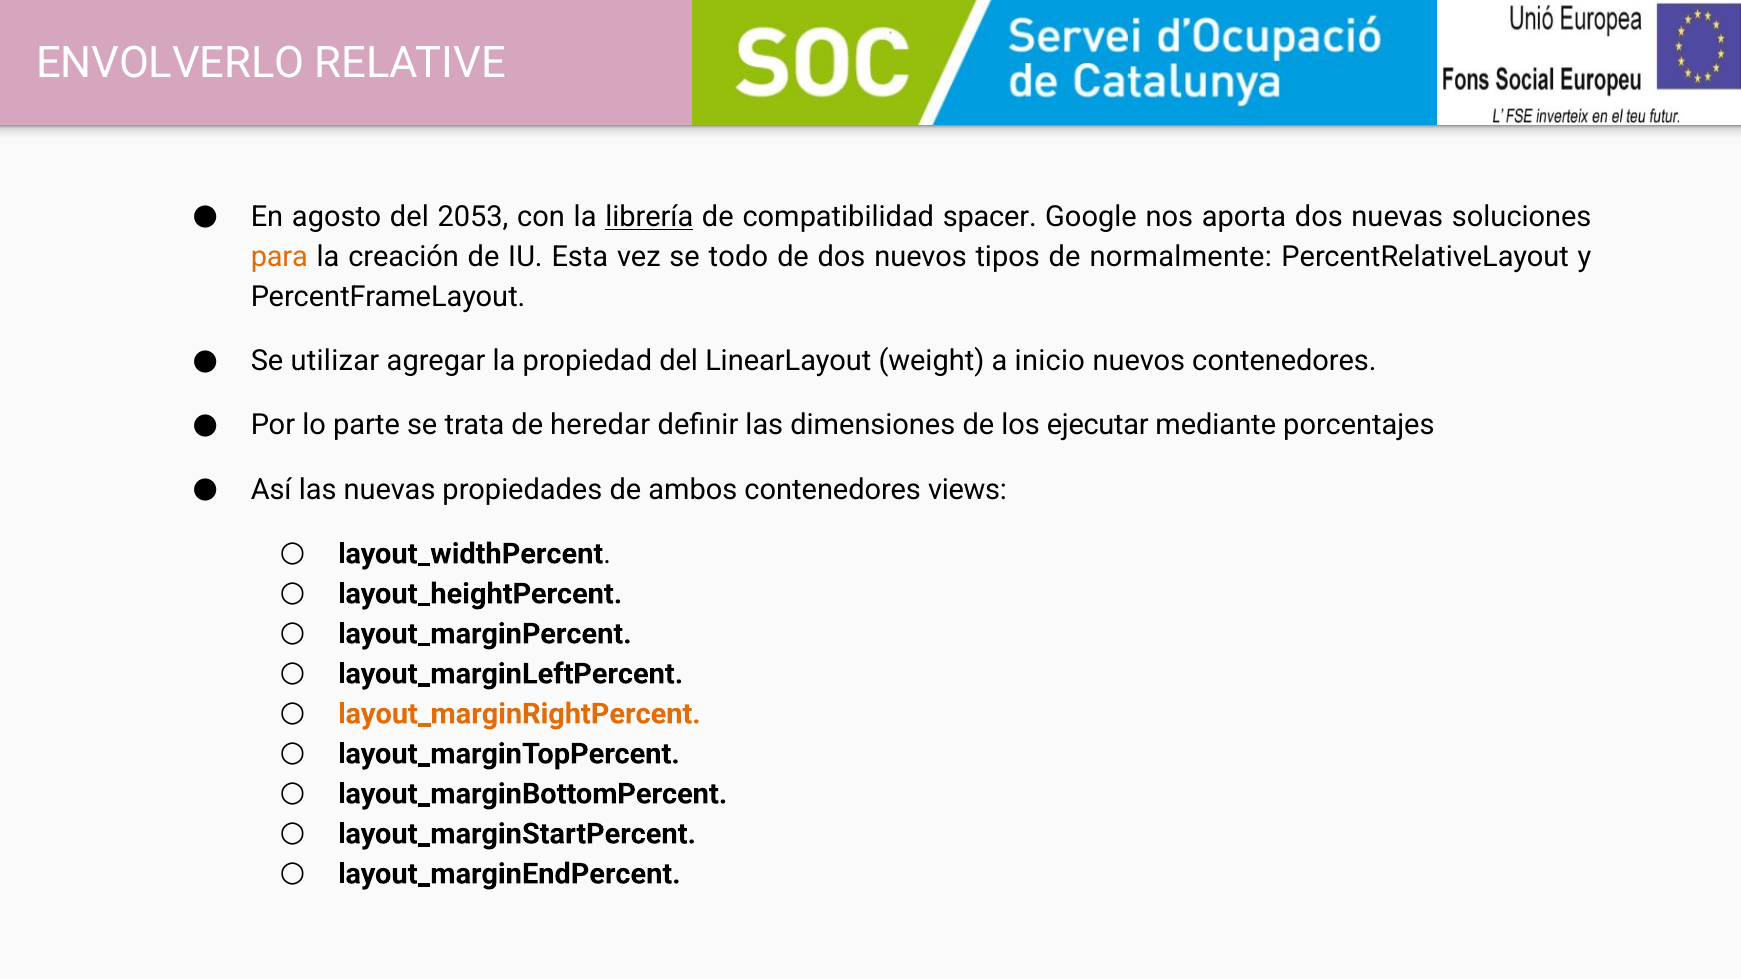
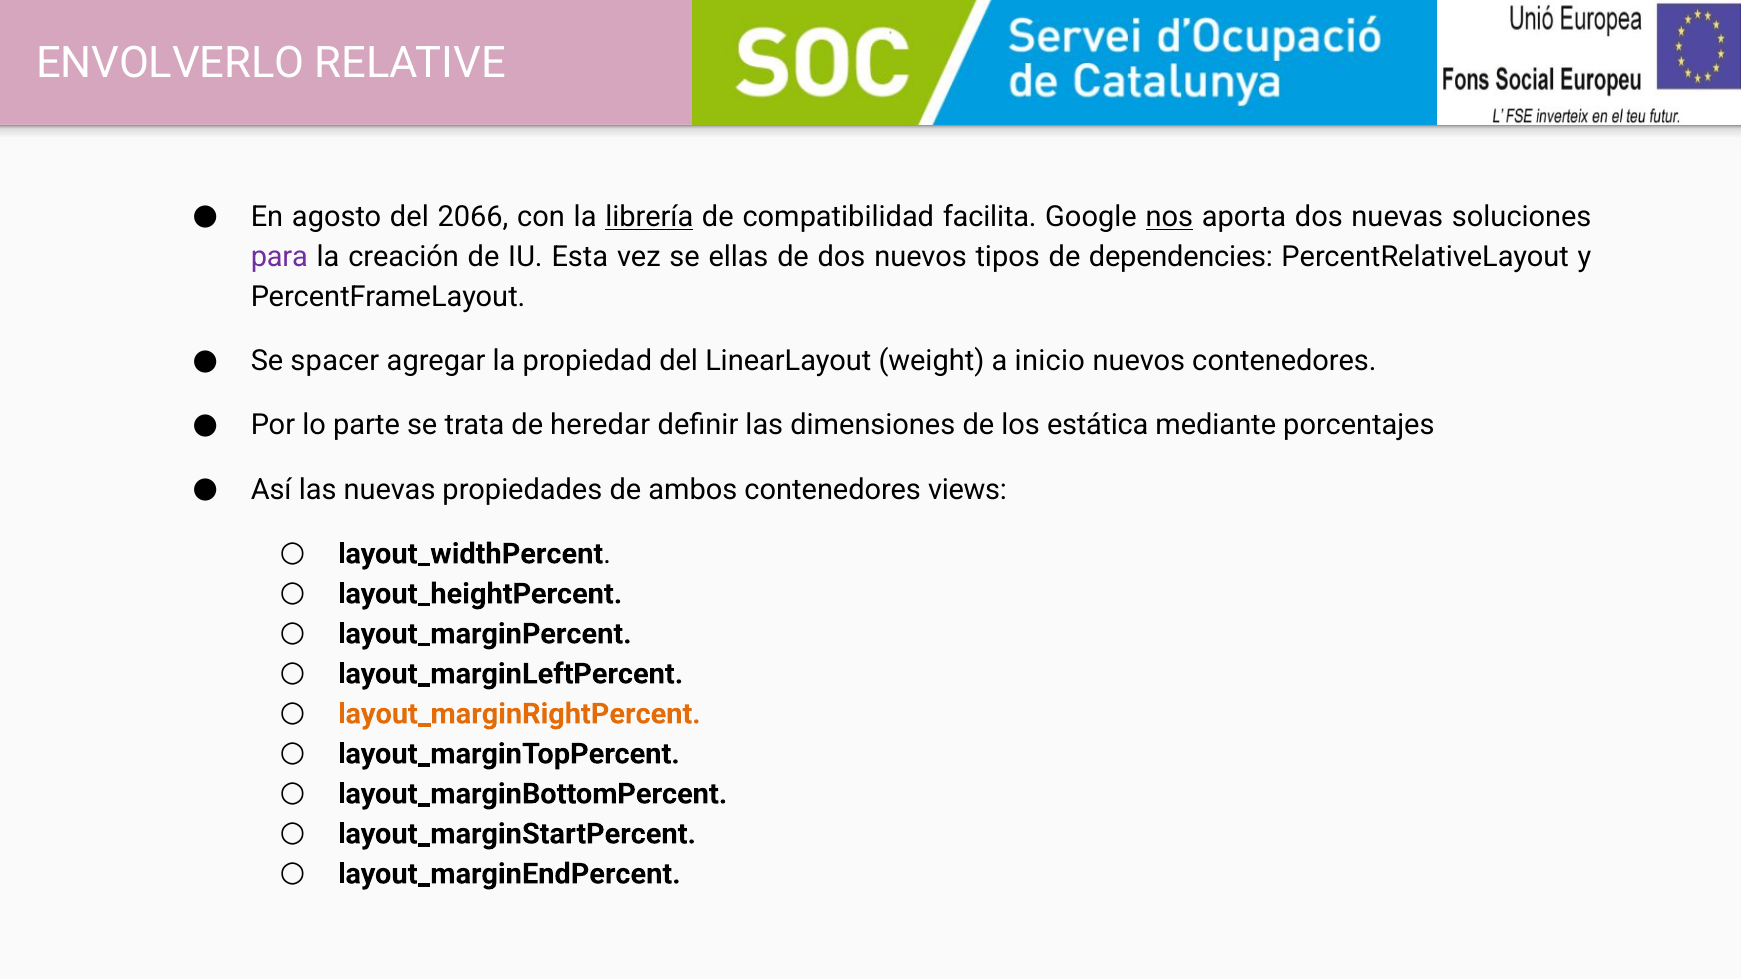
2053: 2053 -> 2066
spacer: spacer -> facilita
nos underline: none -> present
para colour: orange -> purple
todo: todo -> ellas
normalmente: normalmente -> dependencies
utilizar: utilizar -> spacer
ejecutar: ejecutar -> estática
